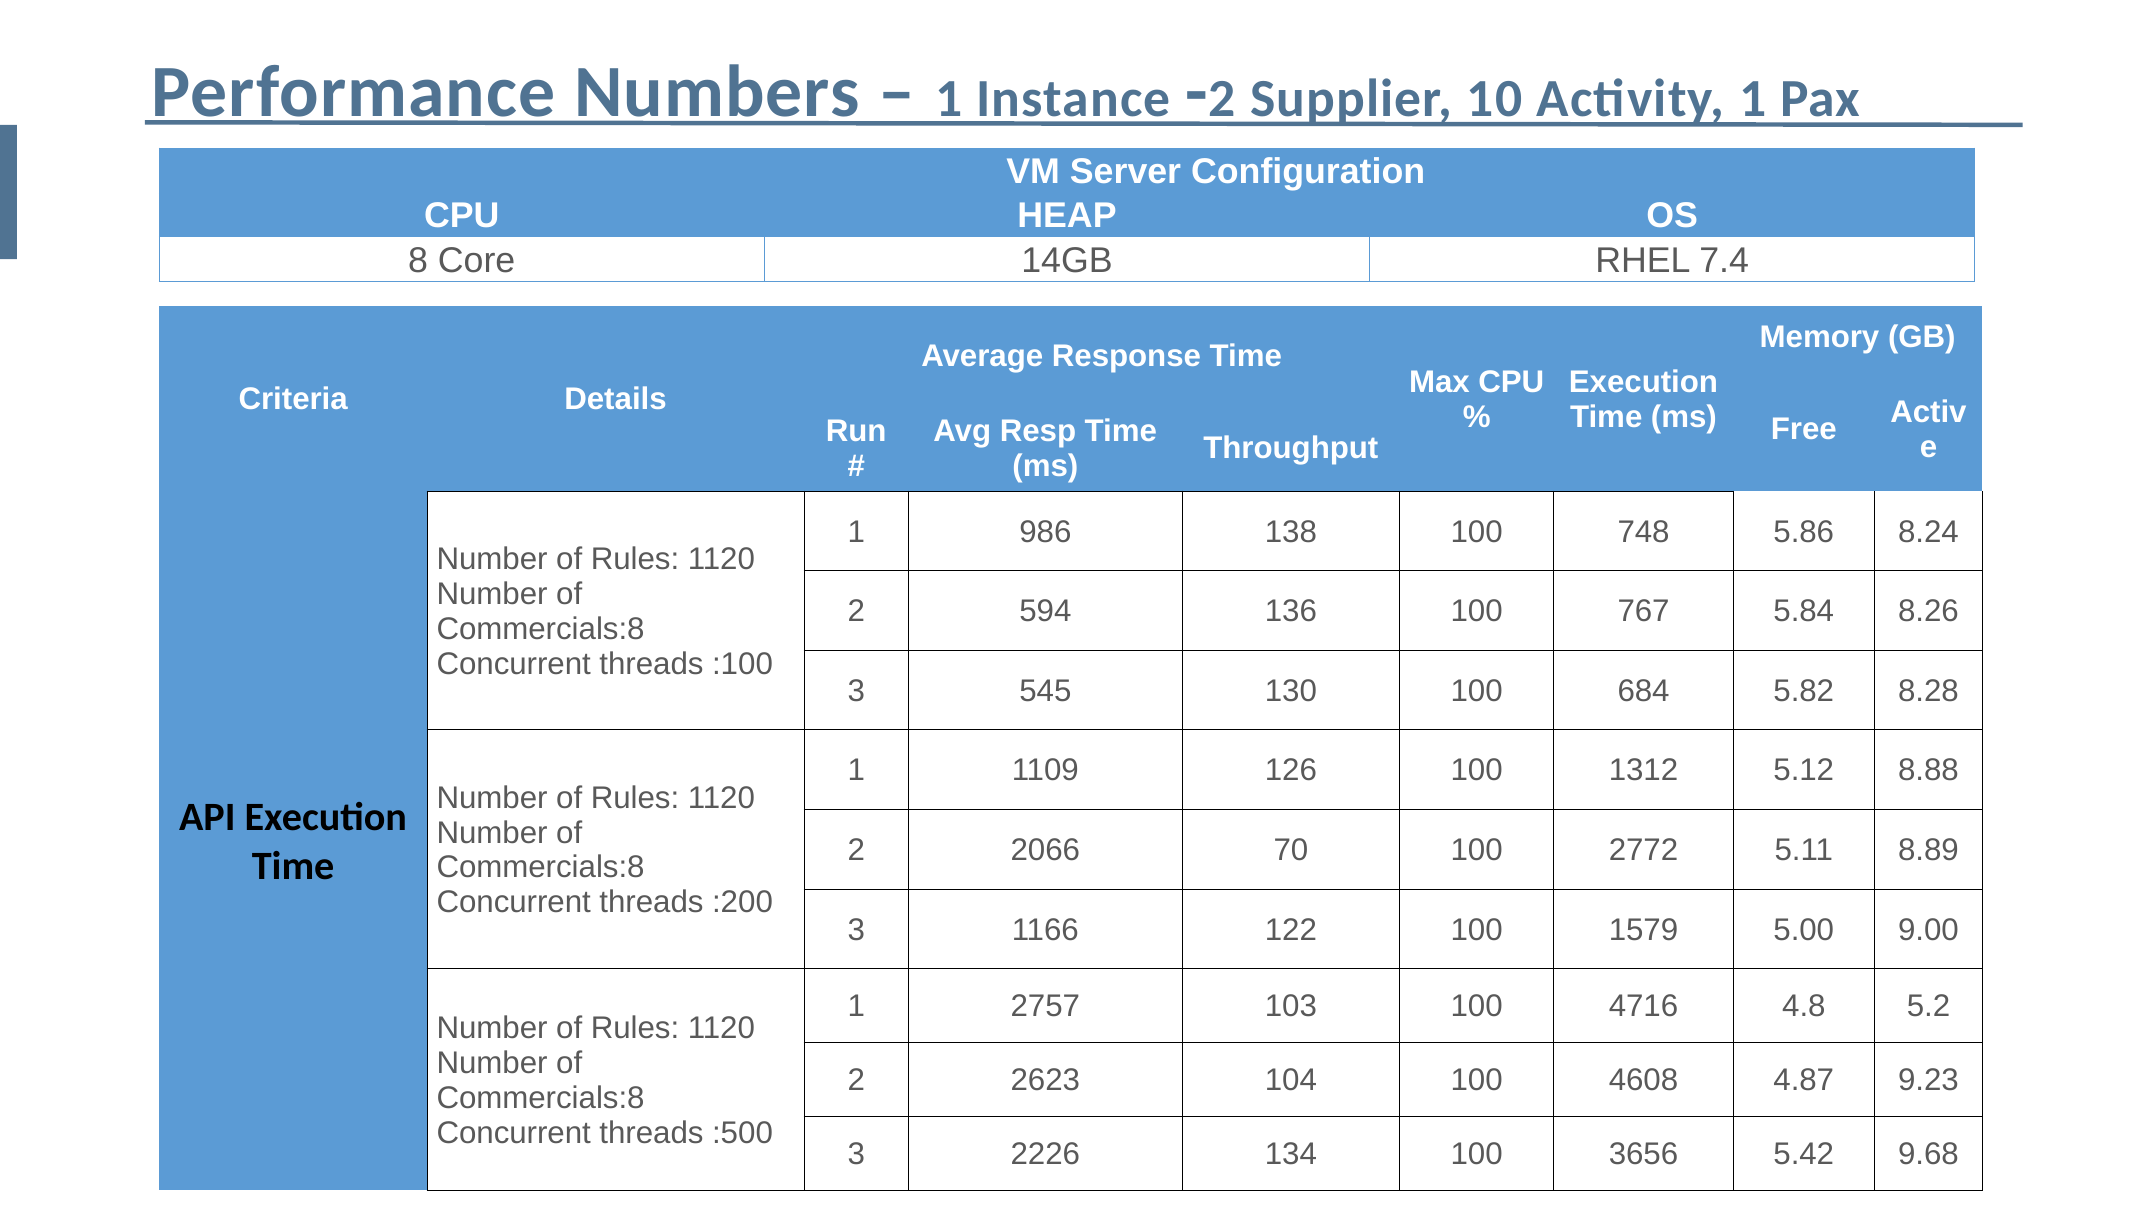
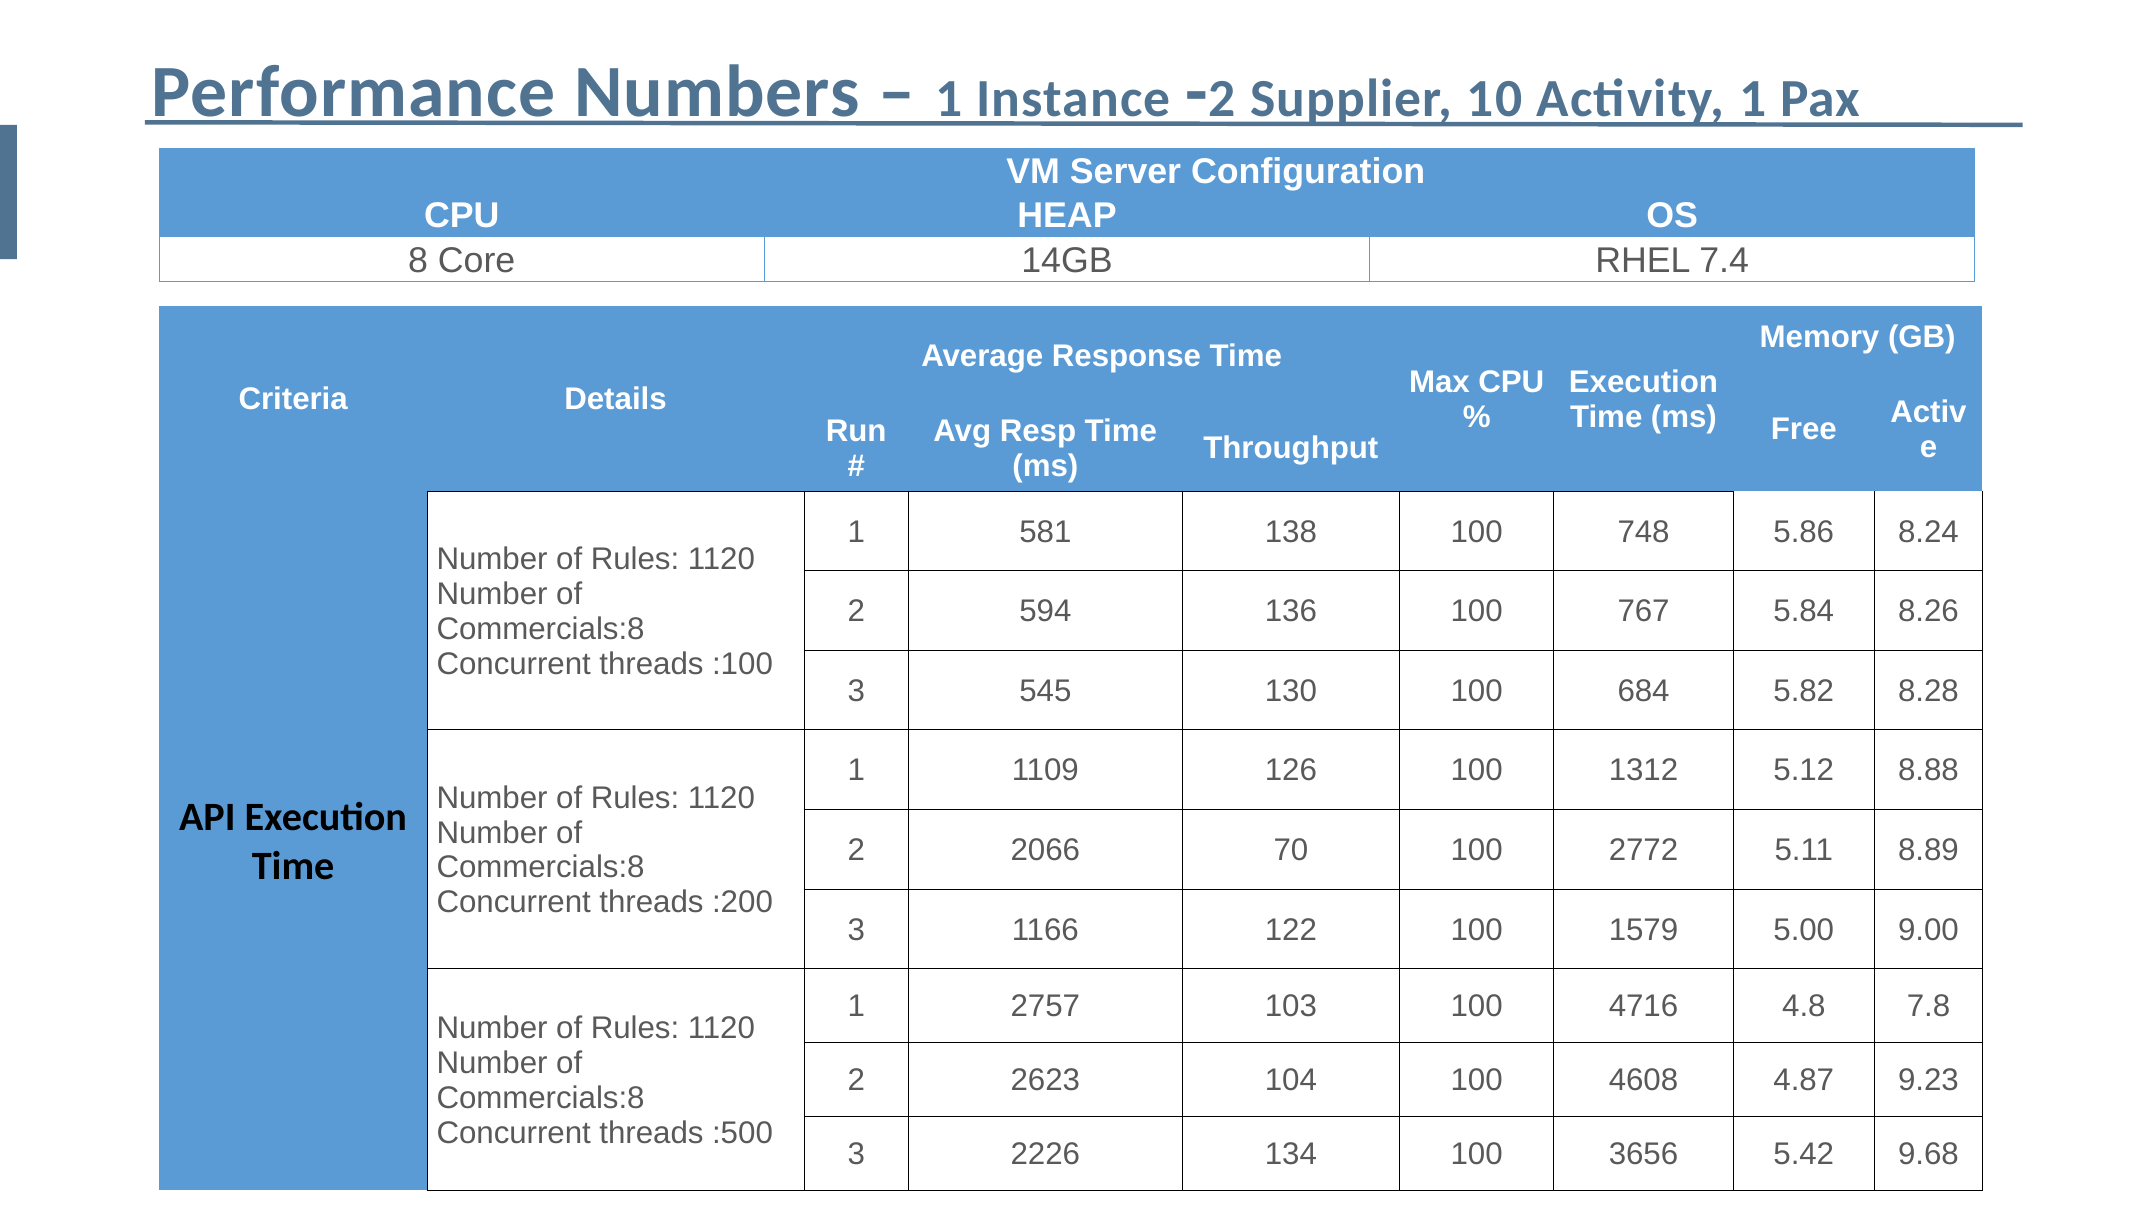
986: 986 -> 581
5.2: 5.2 -> 7.8
